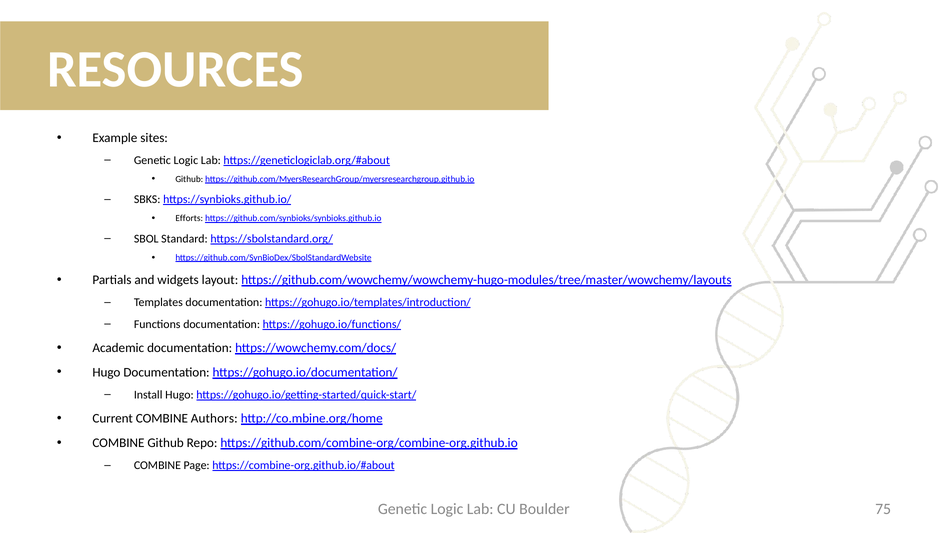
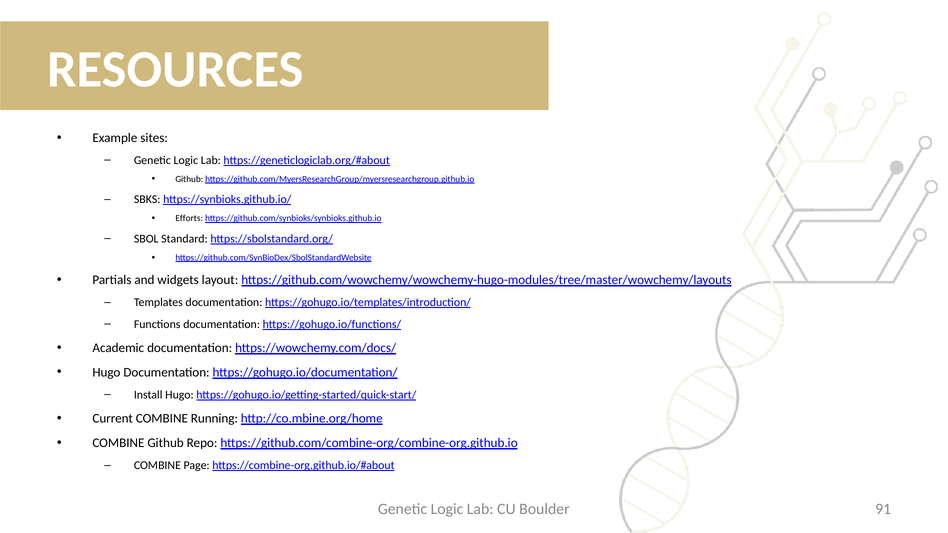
Authors: Authors -> Running
75: 75 -> 91
